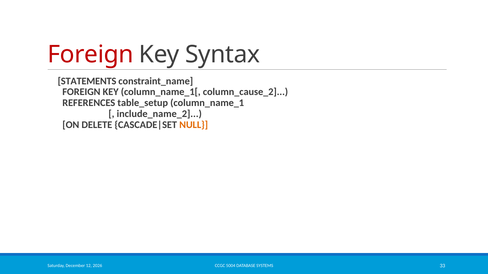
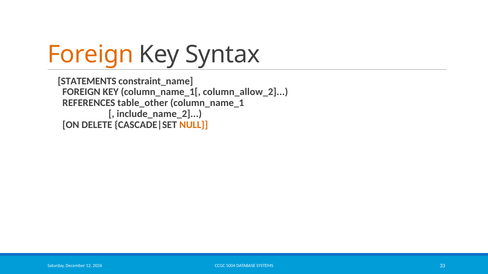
Foreign at (90, 55) colour: red -> orange
column_cause_2: column_cause_2 -> column_allow_2
table_setup: table_setup -> table_other
